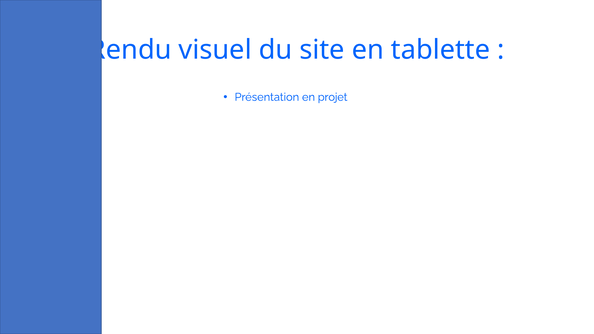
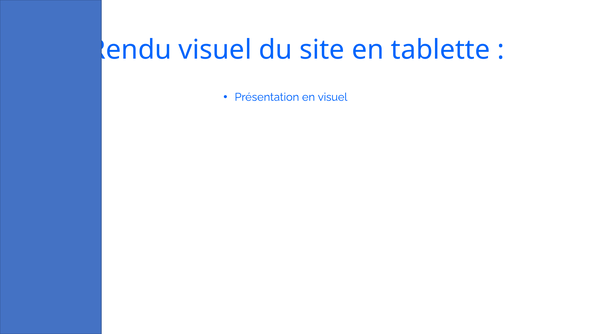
en projet: projet -> visuel
